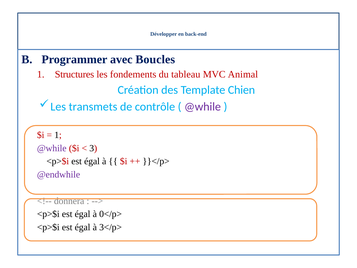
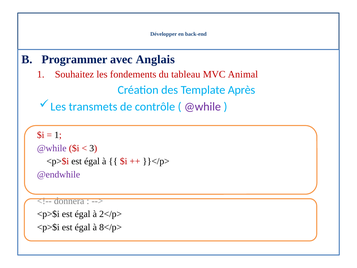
Boucles: Boucles -> Anglais
Structures: Structures -> Souhaitez
Chien: Chien -> Après
0</p>: 0</p> -> 2</p>
3</p>: 3</p> -> 8</p>
